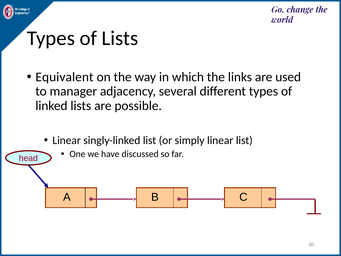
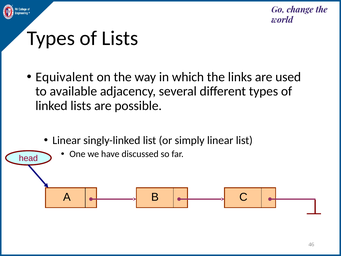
manager: manager -> available
